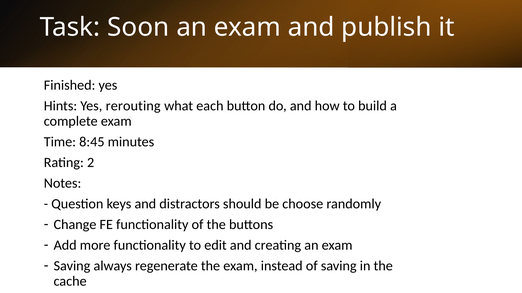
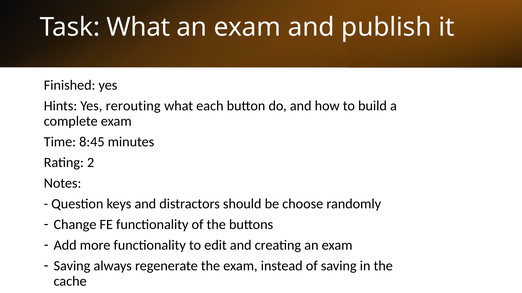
Task Soon: Soon -> What
